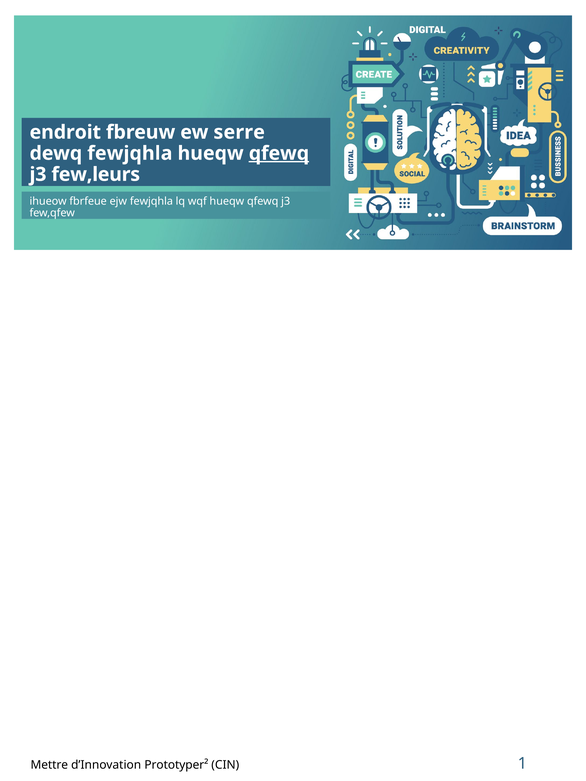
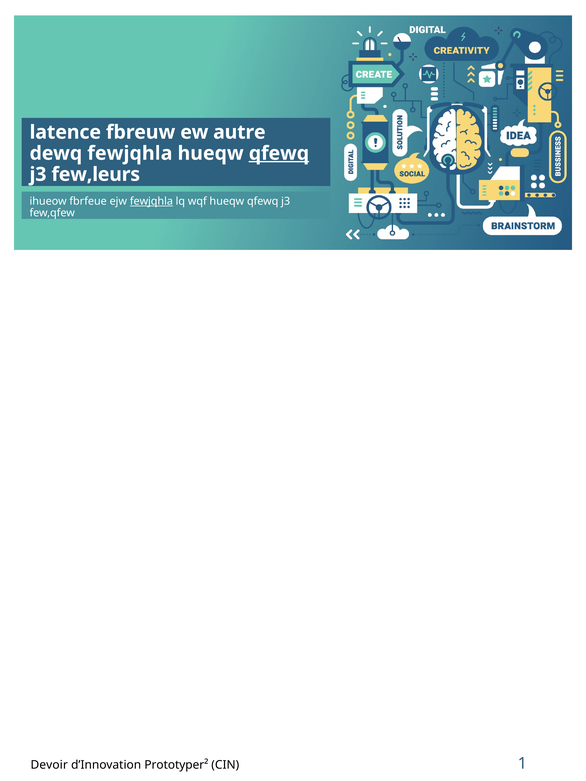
endroit: endroit -> latence
serre: serre -> autre
fewjqhla at (151, 201) underline: none -> present
Mettre: Mettre -> Devoir
